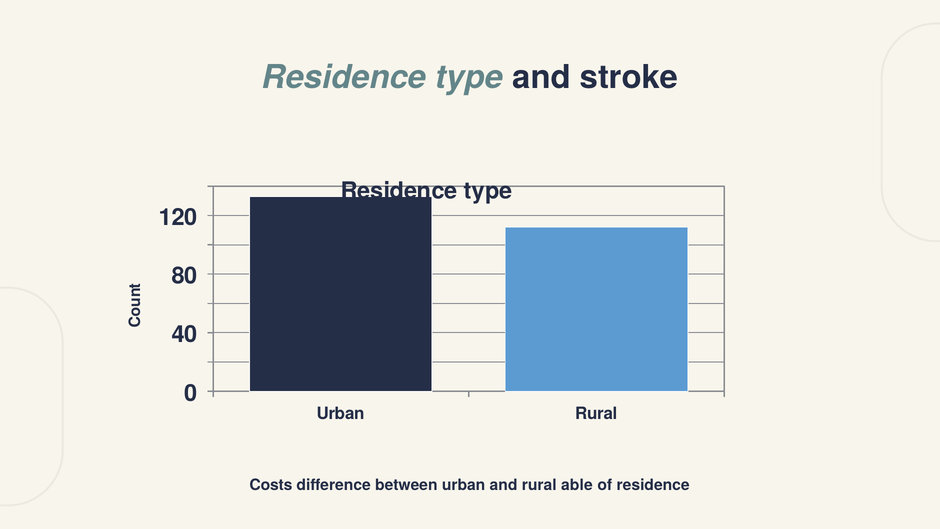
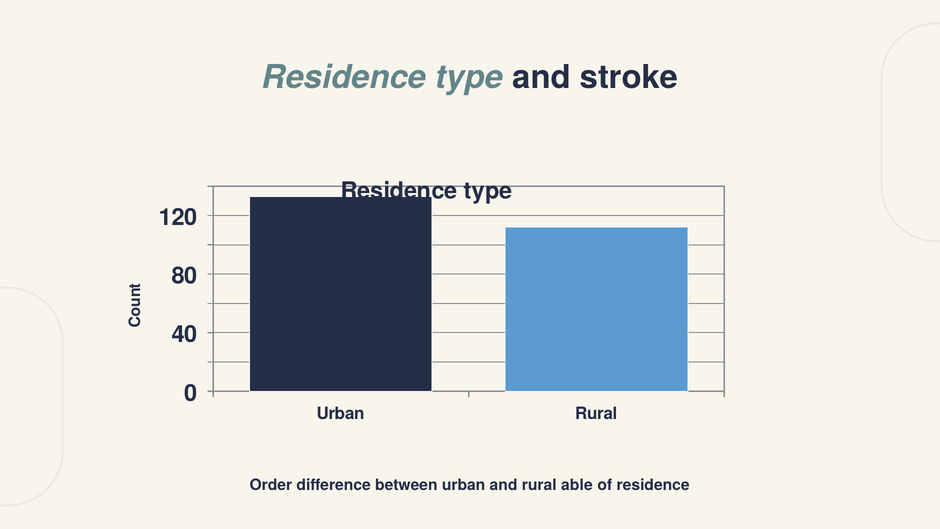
Costs: Costs -> Order
